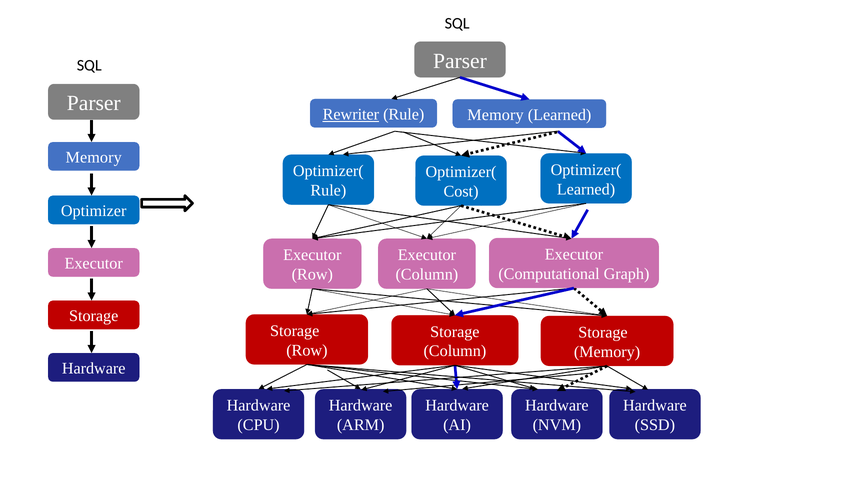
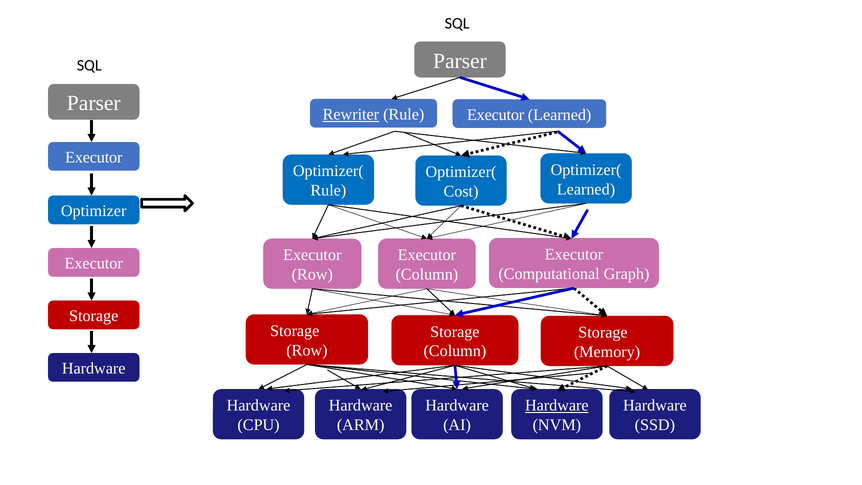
Memory at (495, 115): Memory -> Executor
Memory at (94, 157): Memory -> Executor
Hardware at (557, 406) underline: none -> present
